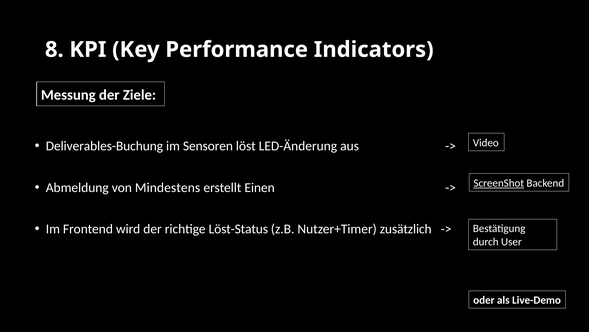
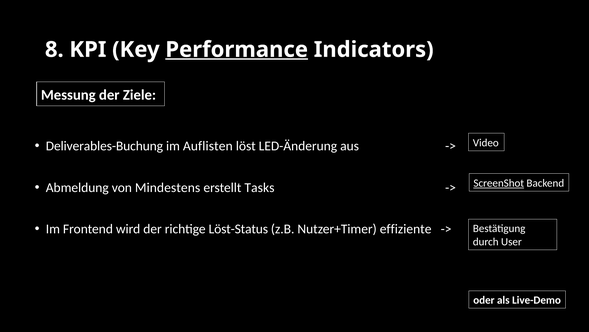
Performance underline: none -> present
Sensoren: Sensoren -> Auflisten
Einen: Einen -> Tasks
zusätzlich: zusätzlich -> effiziente
